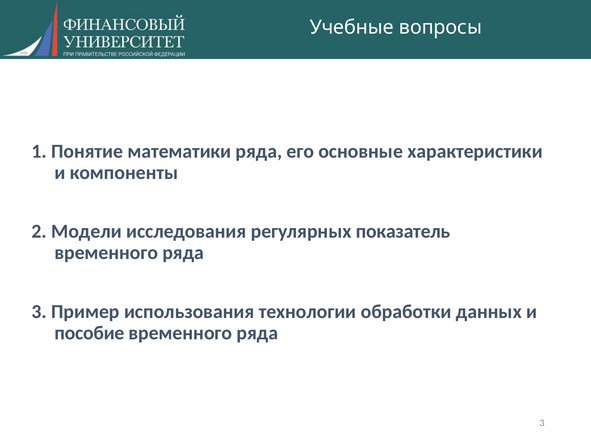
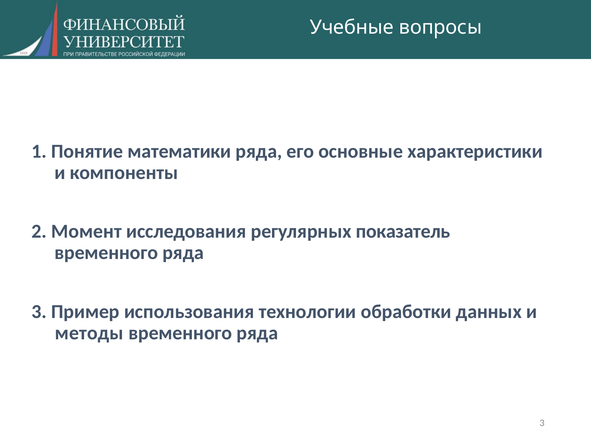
Модели: Модели -> Момент
пособие: пособие -> методы
